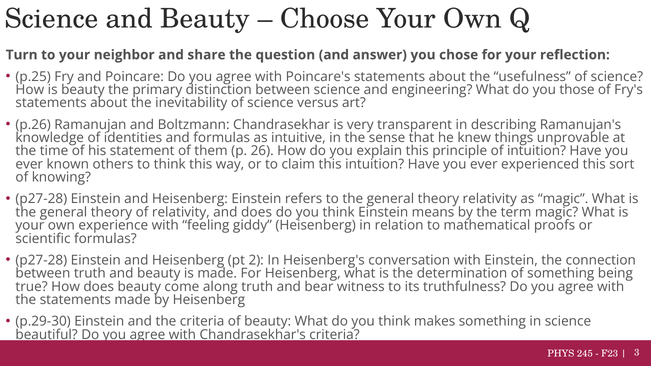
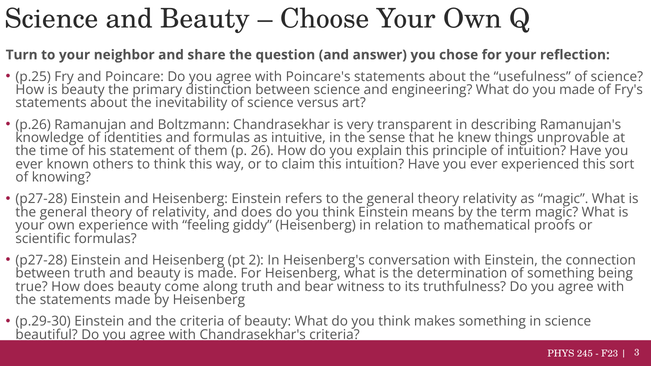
you those: those -> made
